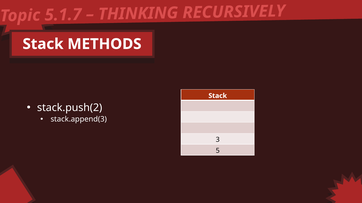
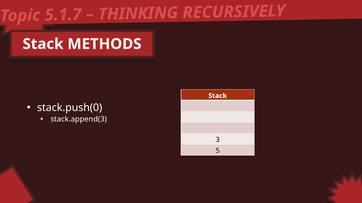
stack.push(2: stack.push(2 -> stack.push(0
